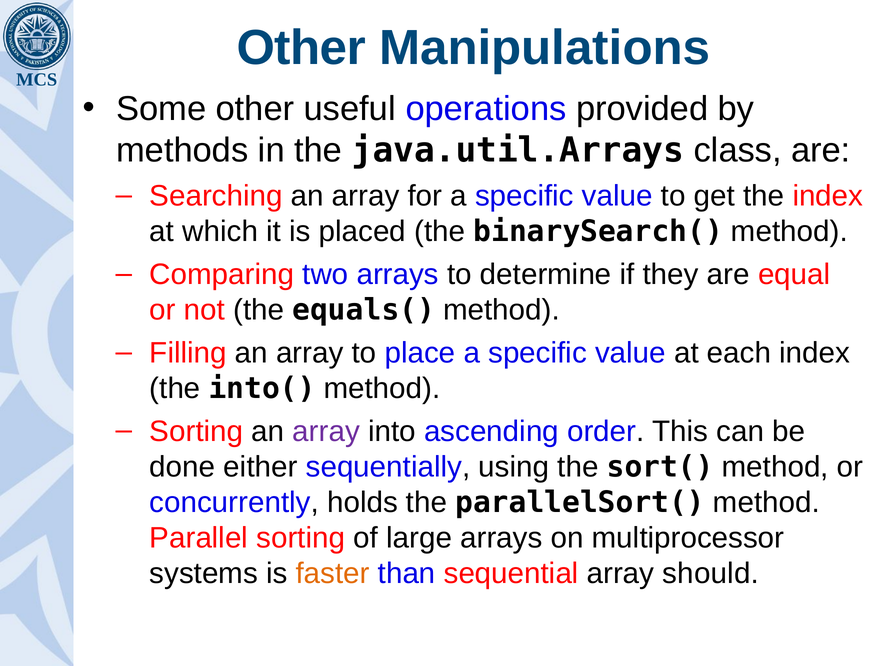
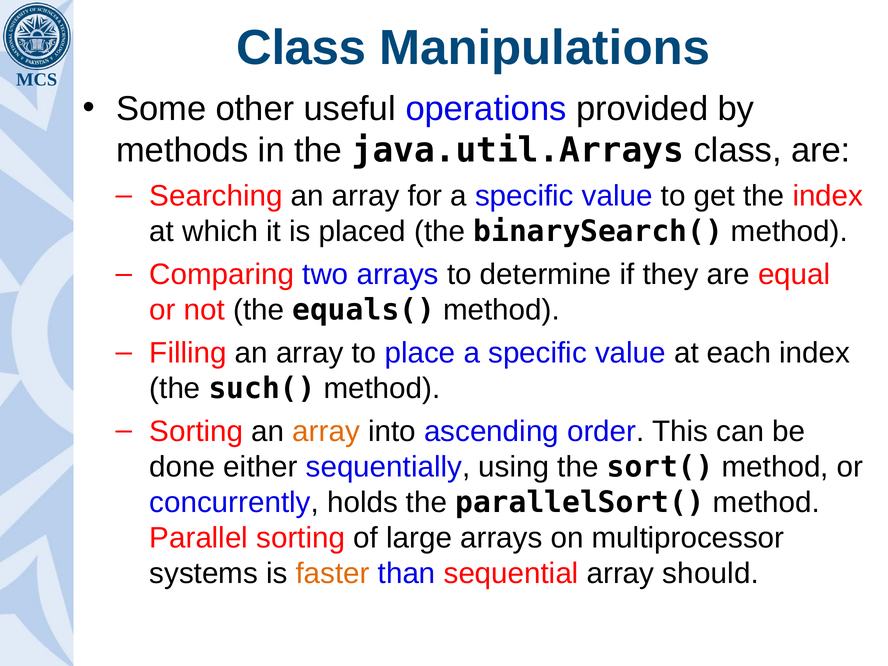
Other at (301, 48): Other -> Class
into(: into( -> such(
array at (326, 431) colour: purple -> orange
